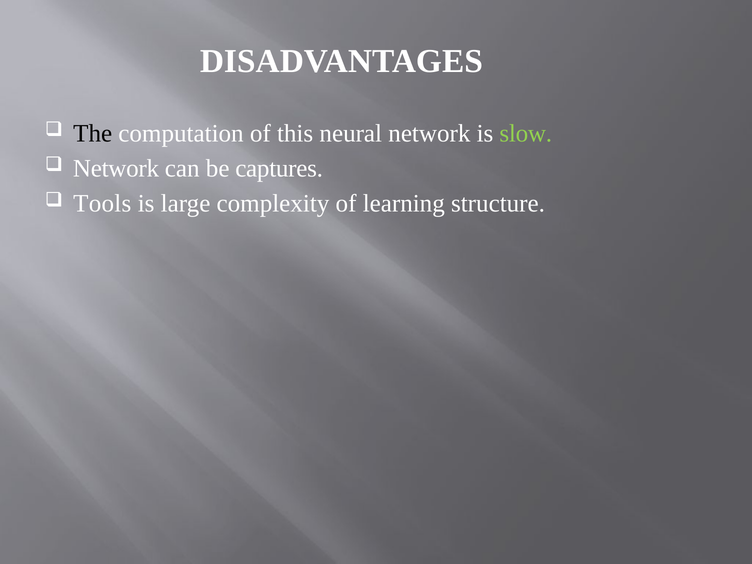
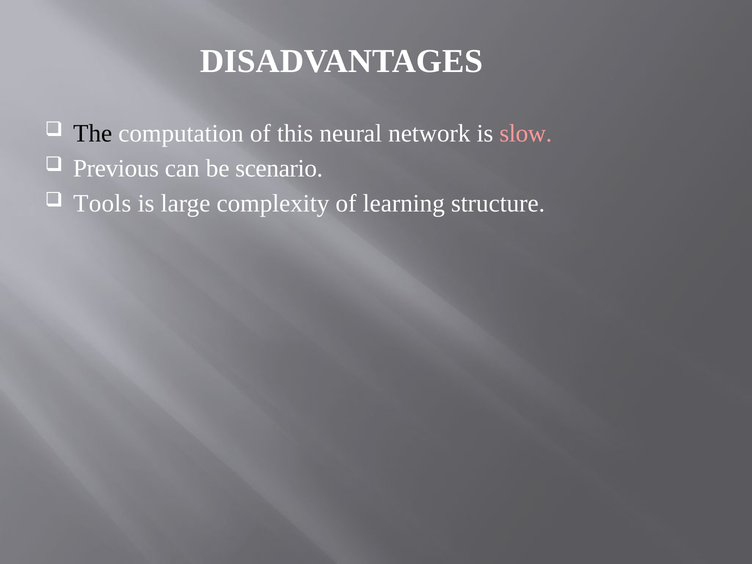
slow colour: light green -> pink
Network at (116, 168): Network -> Previous
captures: captures -> scenario
